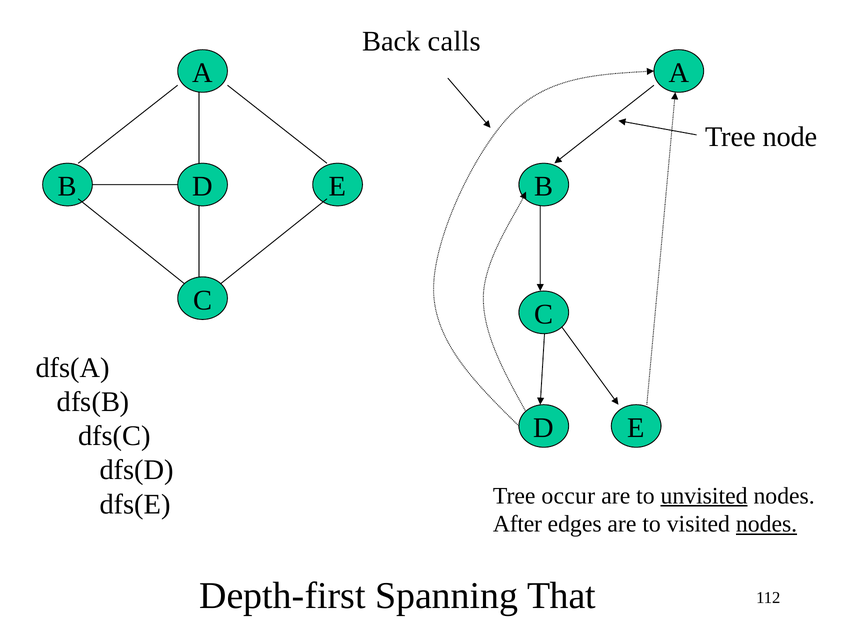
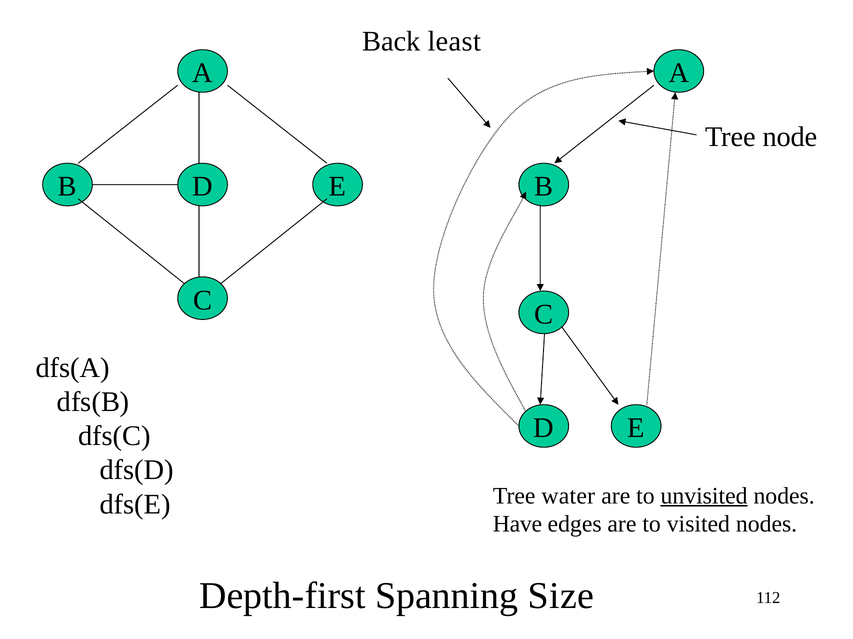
calls: calls -> least
occur: occur -> water
After: After -> Have
nodes at (767, 525) underline: present -> none
That: That -> Size
